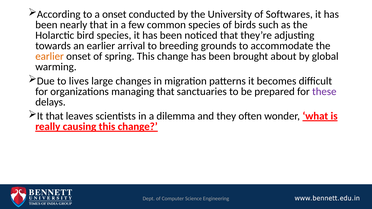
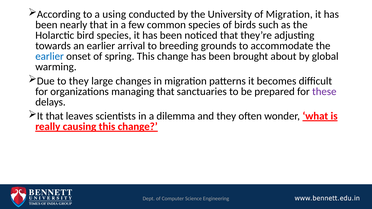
a onset: onset -> using
of Softwares: Softwares -> Migration
earlier at (50, 56) colour: orange -> blue
to lives: lives -> they
